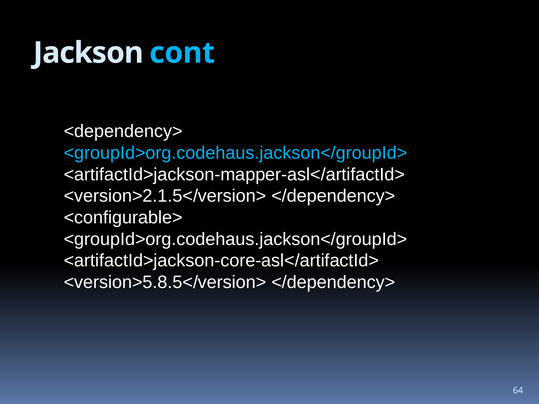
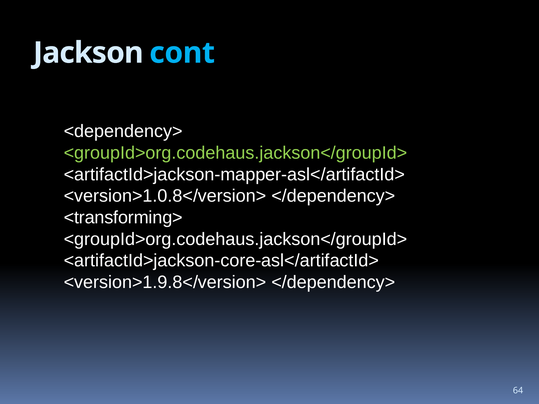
<groupId>org.codehaus.jackson</groupId> at (235, 153) colour: light blue -> light green
<version>2.1.5</version>: <version>2.1.5</version> -> <version>1.0.8</version>
<configurable>: <configurable> -> <transforming>
<version>5.8.5</version>: <version>5.8.5</version> -> <version>1.9.8</version>
